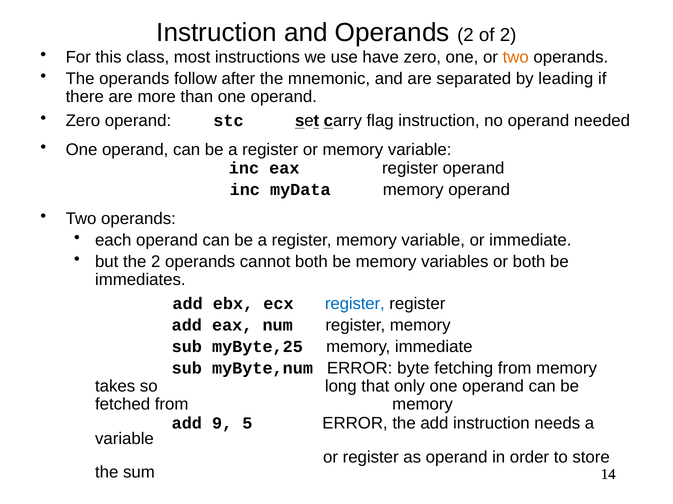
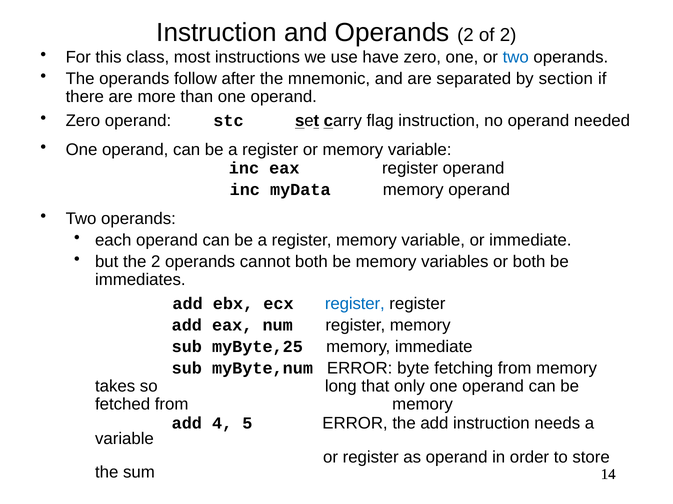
two at (516, 57) colour: orange -> blue
leading: leading -> section
9: 9 -> 4
